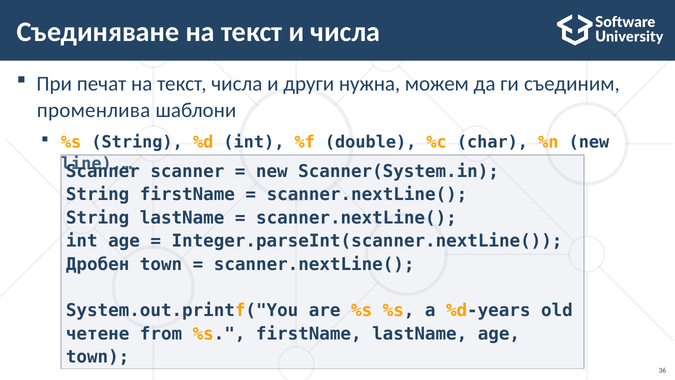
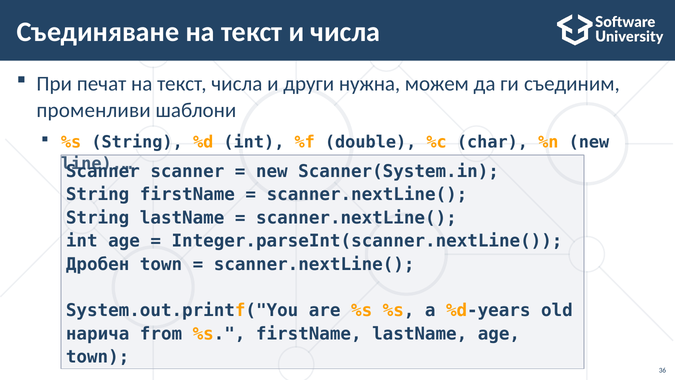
променлива: променлива -> променливи
четене: четене -> нарича
